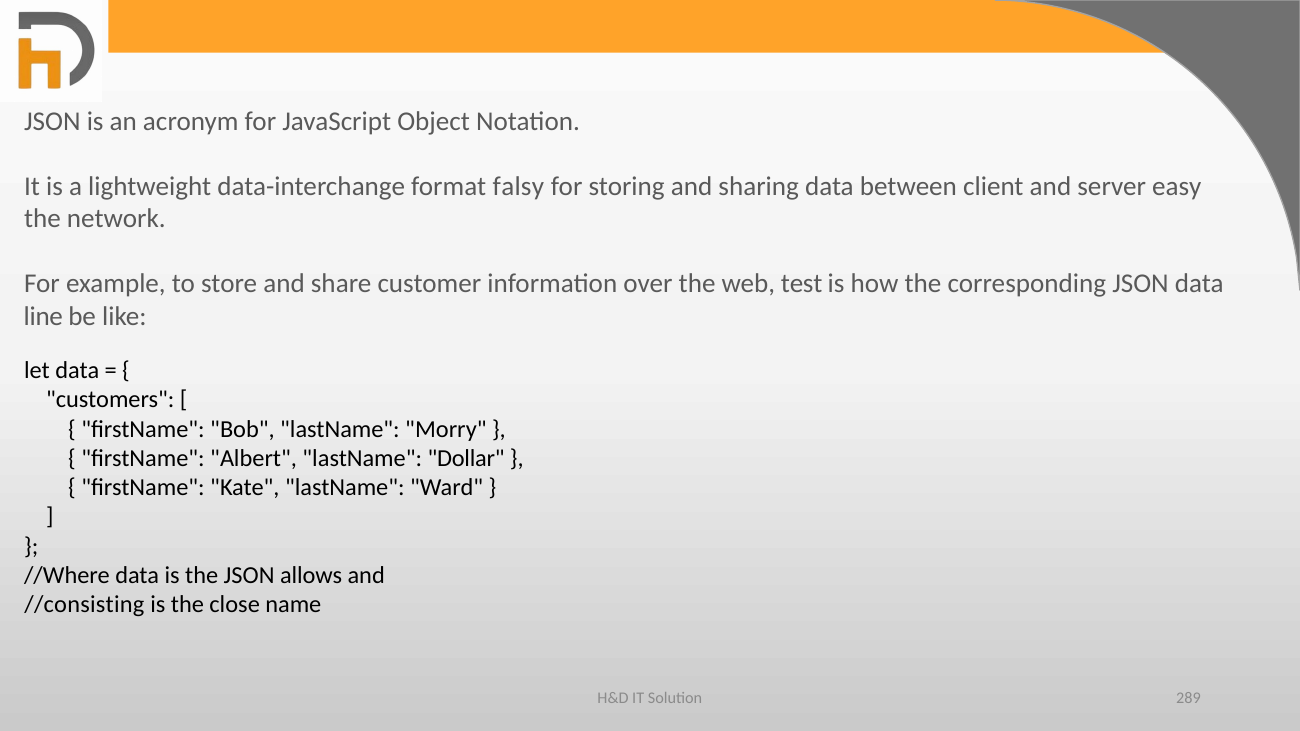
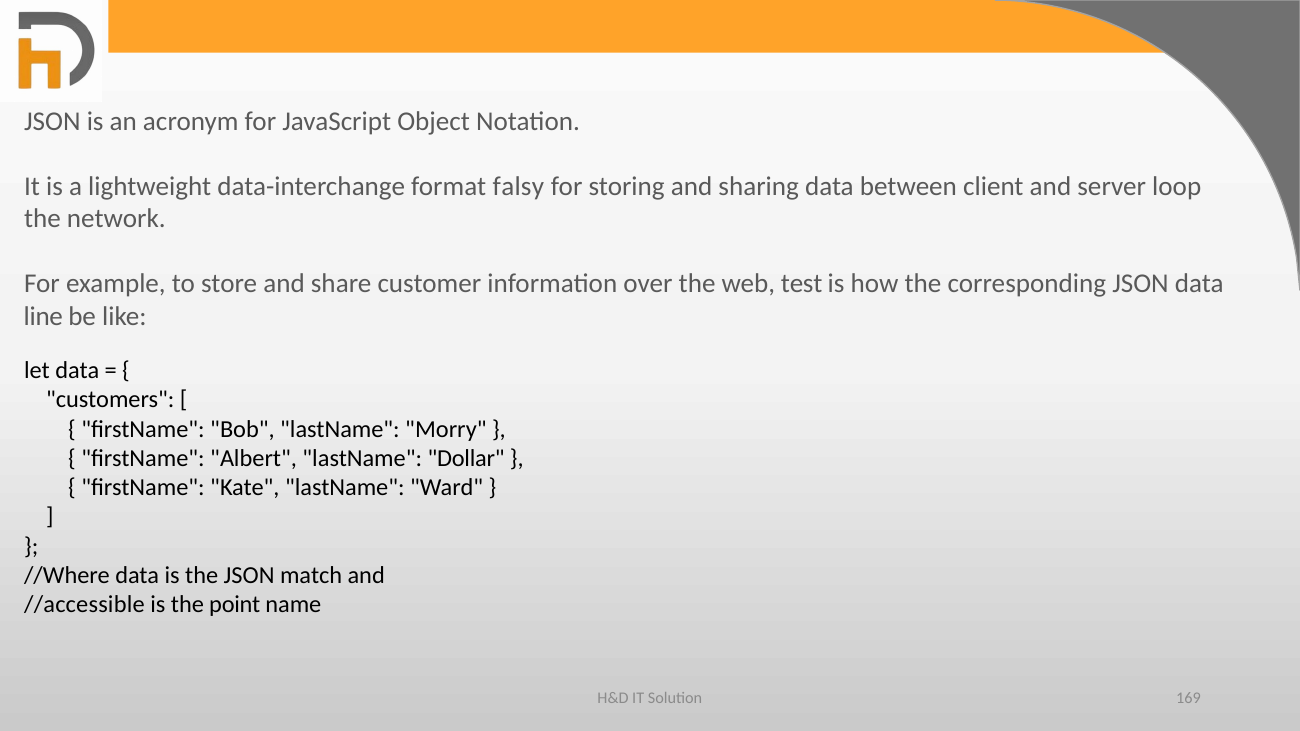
easy: easy -> loop
allows: allows -> match
//consisting: //consisting -> //accessible
close: close -> point
289: 289 -> 169
